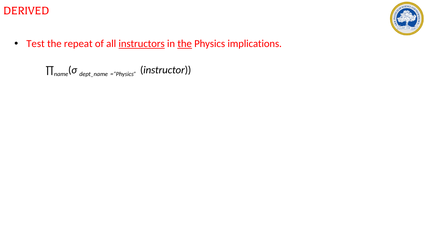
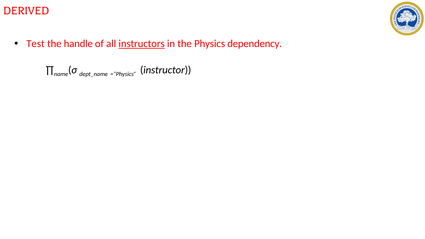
repeat: repeat -> handle
the at (185, 44) underline: present -> none
implications: implications -> dependency
